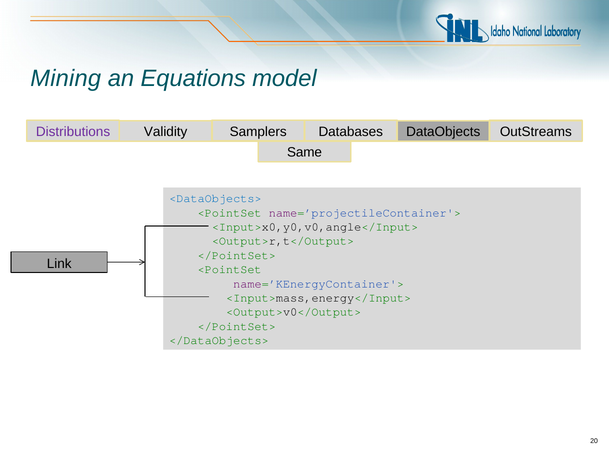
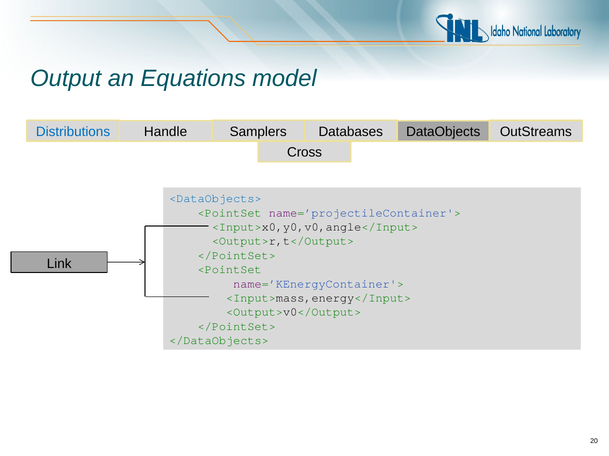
Mining: Mining -> Output
Distributions colour: purple -> blue
Validity: Validity -> Handle
Same: Same -> Cross
